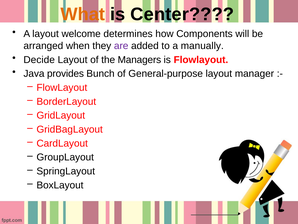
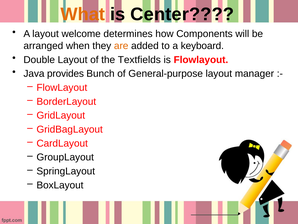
are colour: purple -> orange
manually: manually -> keyboard
Decide: Decide -> Double
Managers: Managers -> Textfields
